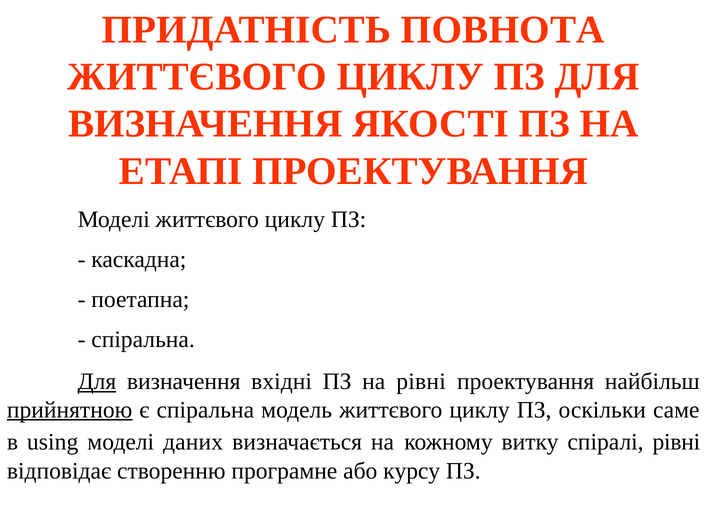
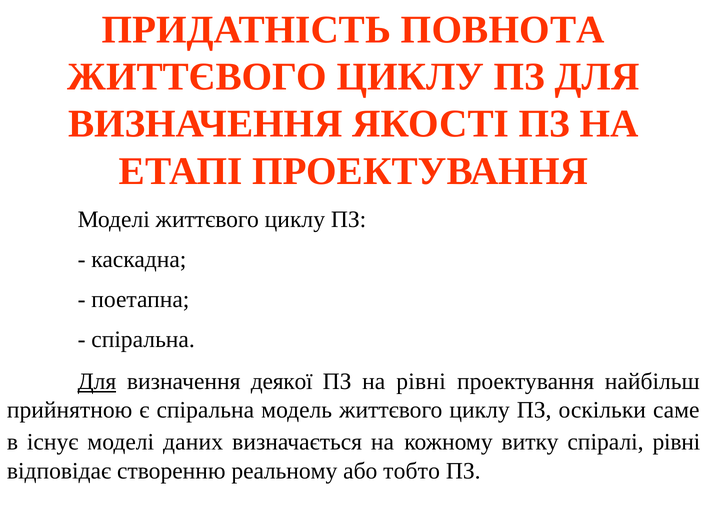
вхідні: вхідні -> деякої
прийнятною underline: present -> none
using: using -> існує
програмне: програмне -> реальному
курсу: курсу -> тобто
